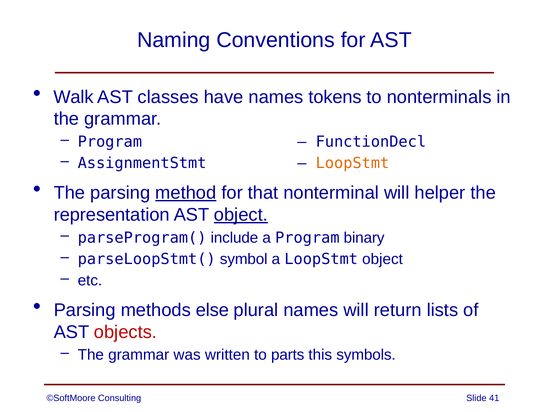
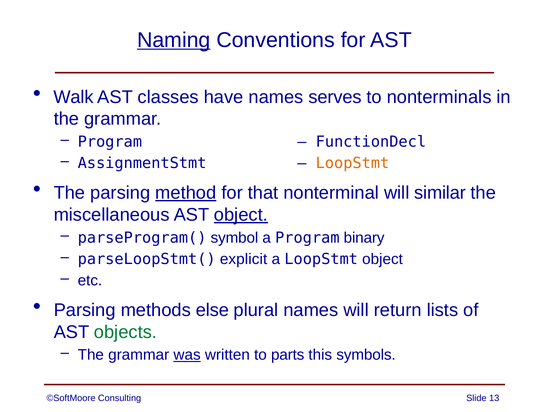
Naming underline: none -> present
tokens: tokens -> serves
helper: helper -> similar
representation: representation -> miscellaneous
include: include -> symbol
symbol: symbol -> explicit
objects colour: red -> green
was underline: none -> present
41: 41 -> 13
